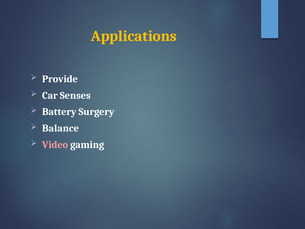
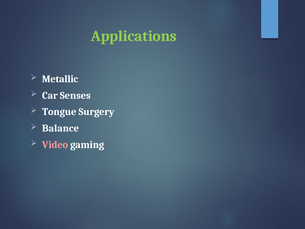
Applications colour: yellow -> light green
Provide: Provide -> Metallic
Battery: Battery -> Tongue
